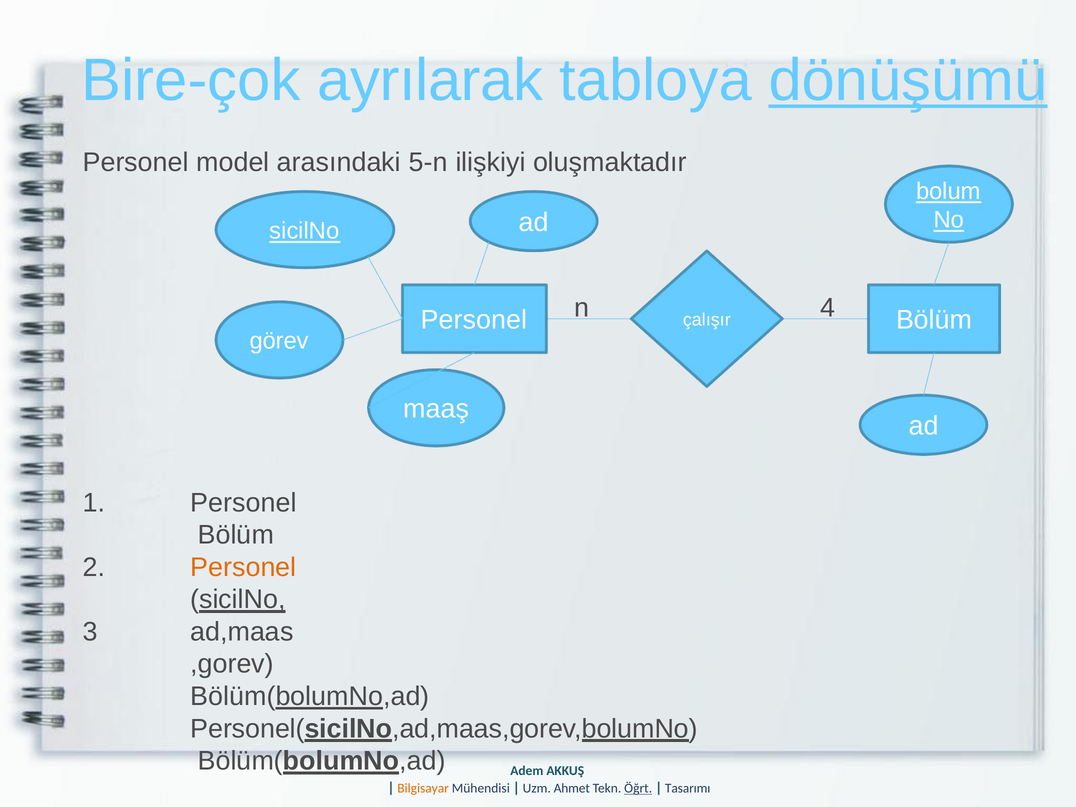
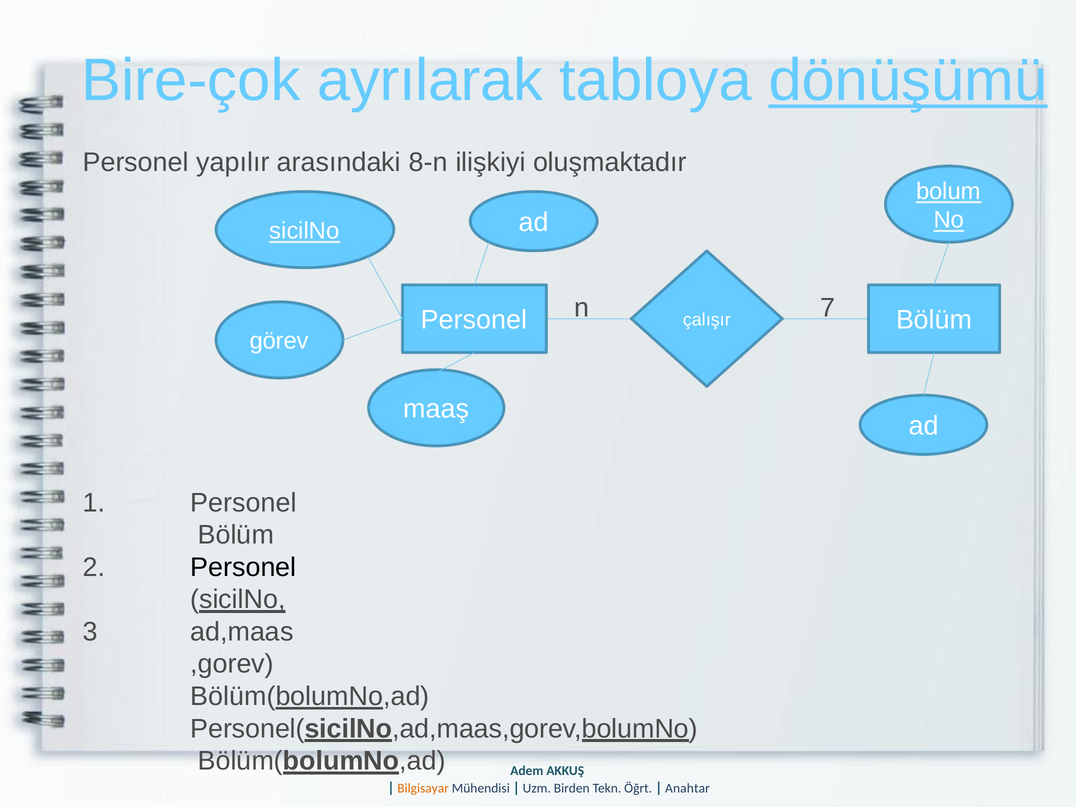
model: model -> yapılır
5-n: 5-n -> 8-n
4: 4 -> 7
Personel at (243, 567) colour: orange -> black
Ahmet: Ahmet -> Birden
Öğrt underline: present -> none
Tasarımı: Tasarımı -> Anahtar
